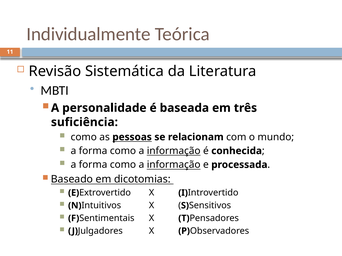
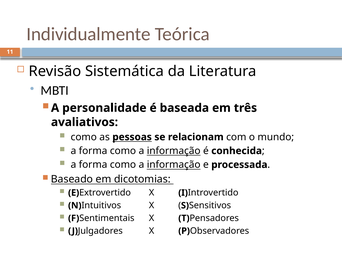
suficiência: suficiência -> avaliativos
